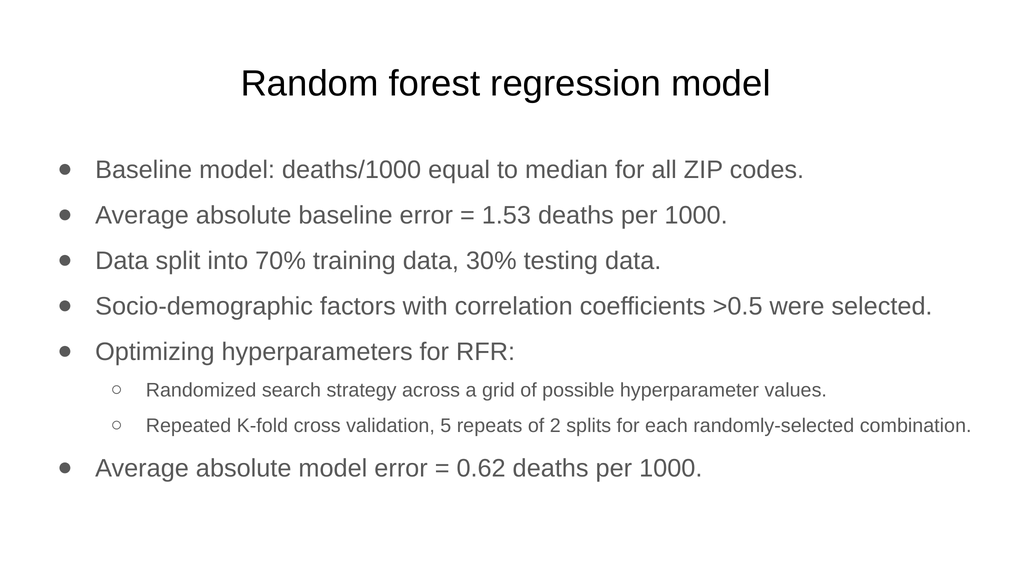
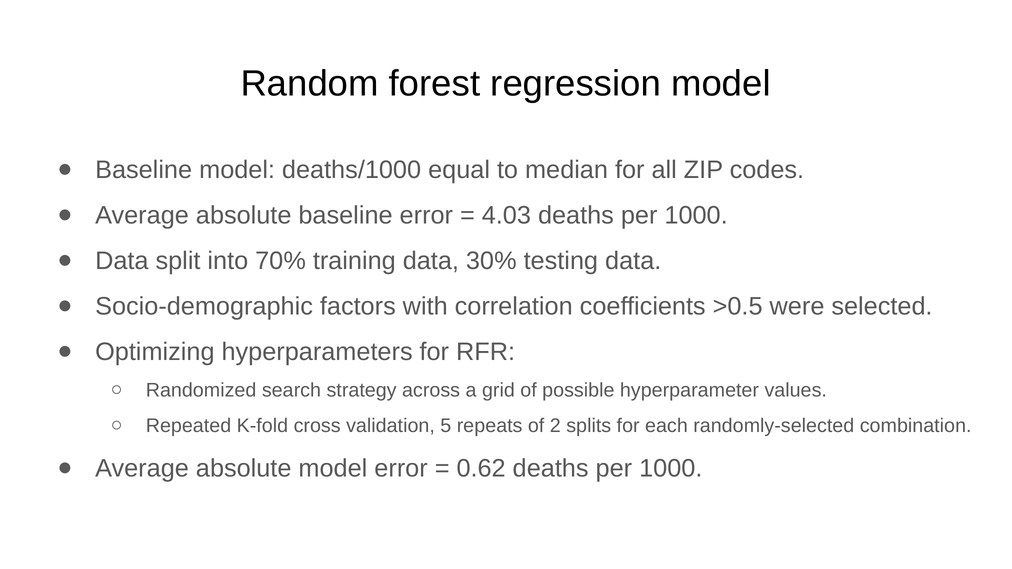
1.53: 1.53 -> 4.03
